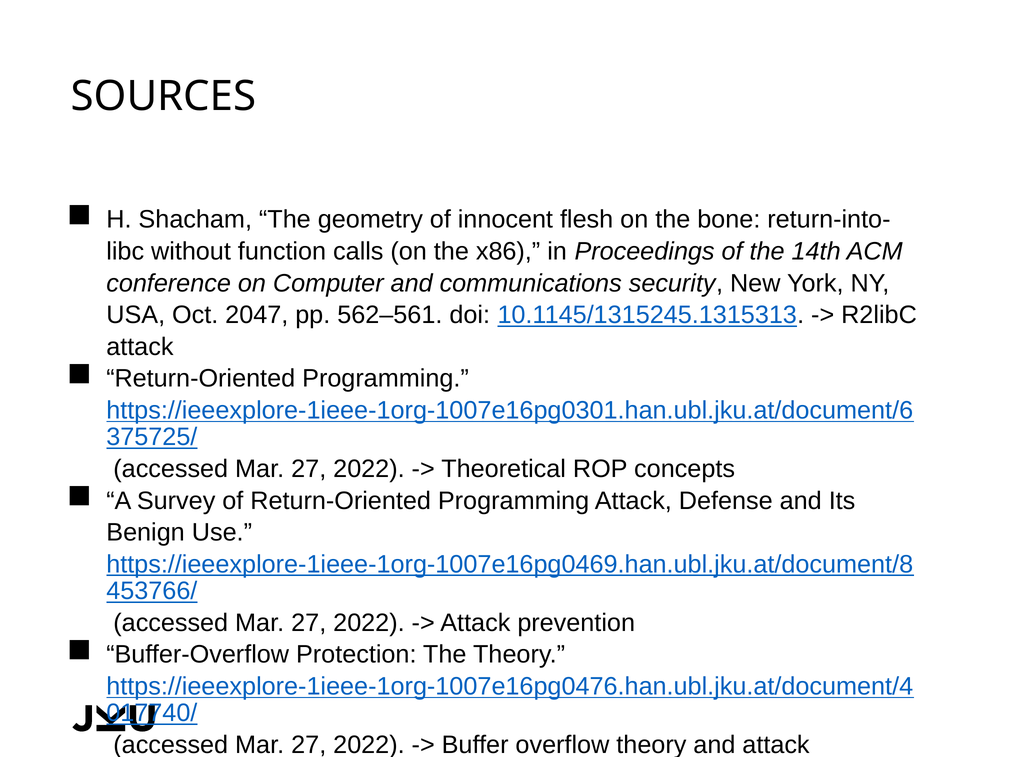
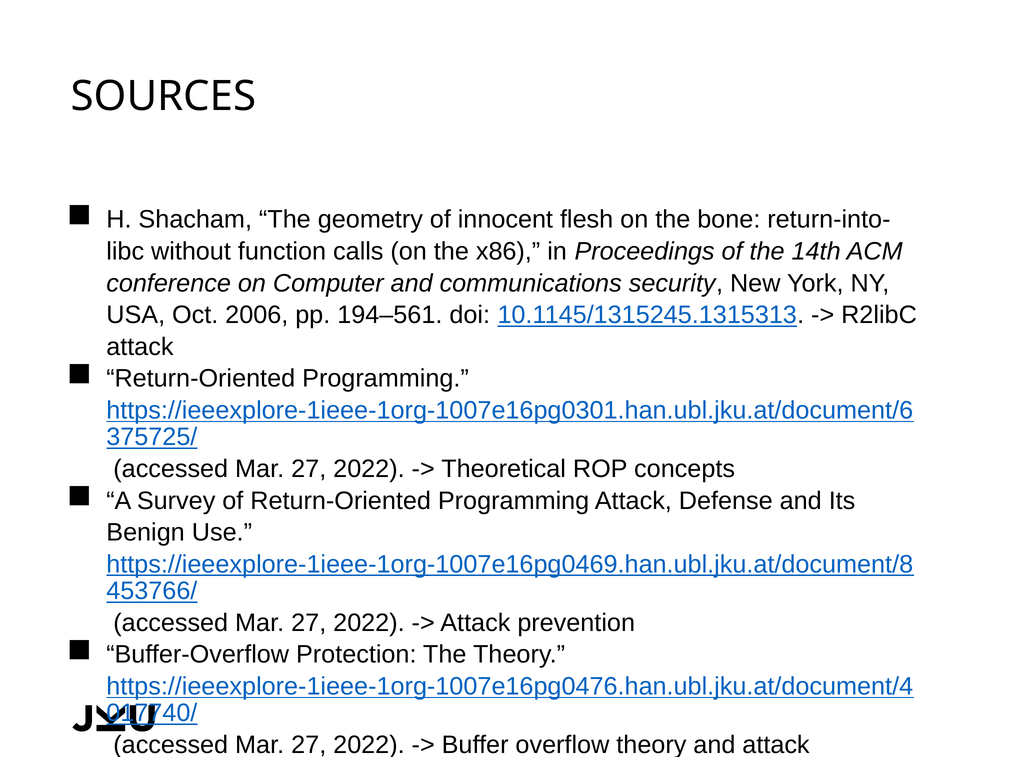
2047: 2047 -> 2006
562–561: 562–561 -> 194–561
